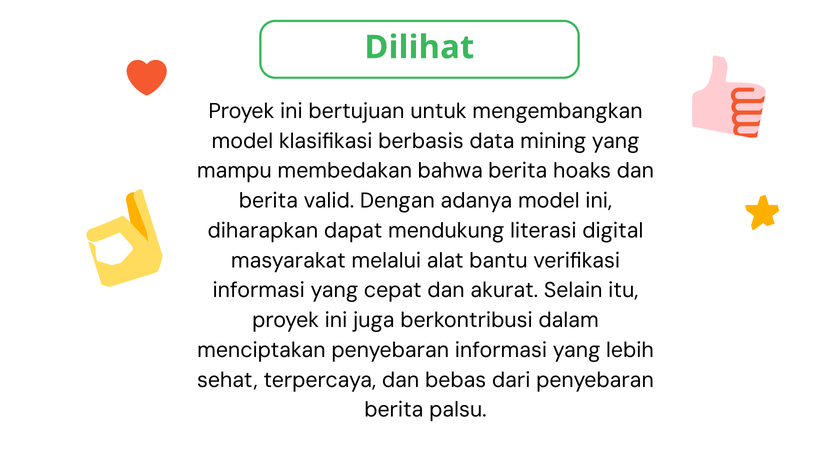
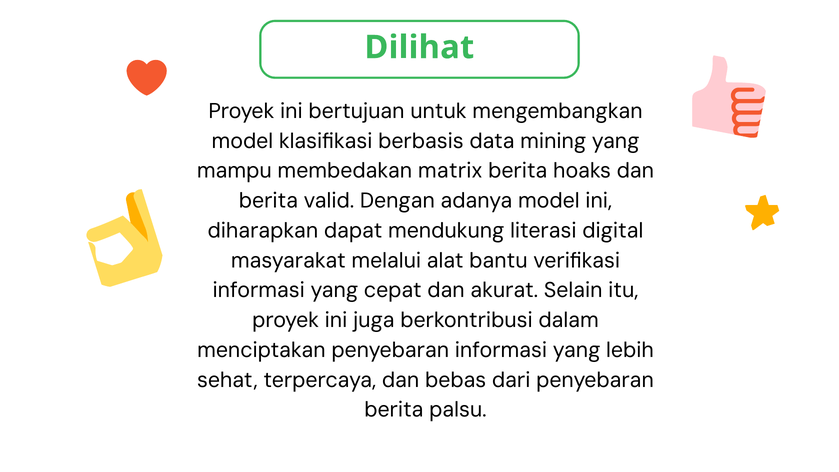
bahwa: bahwa -> matrix
